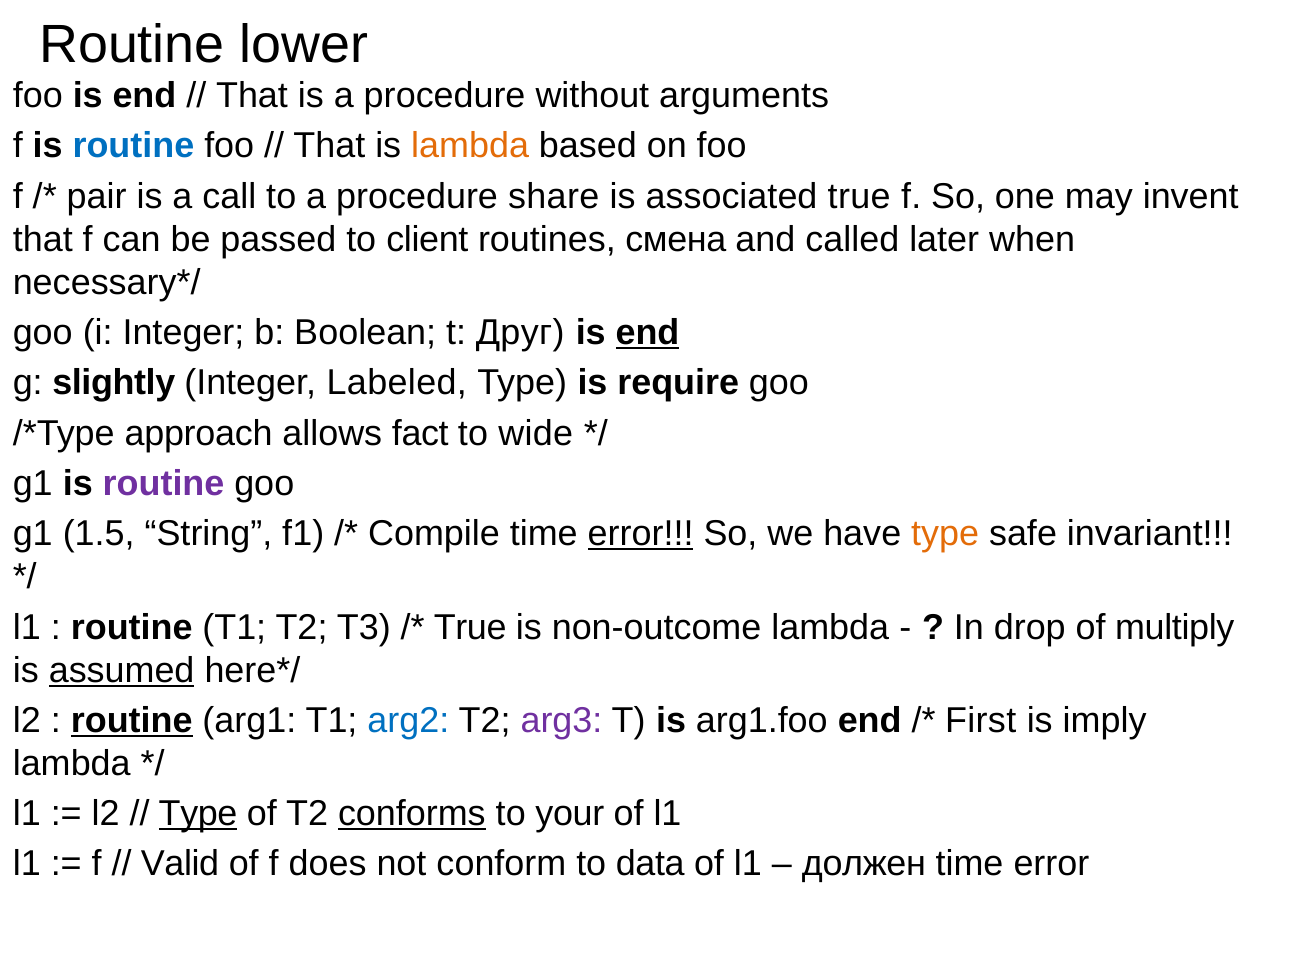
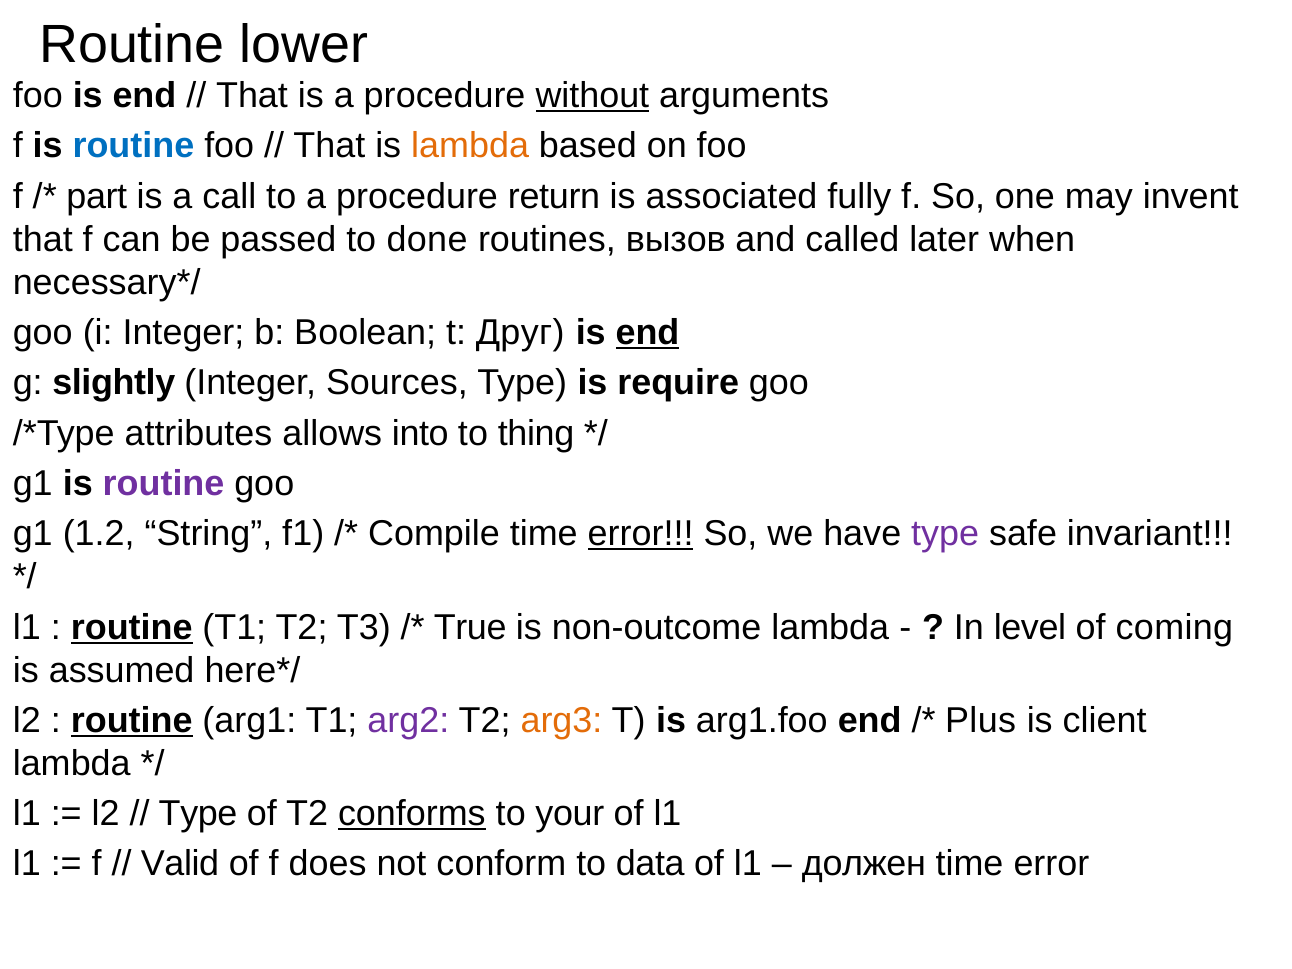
without underline: none -> present
pair: pair -> part
share: share -> return
associated true: true -> fully
client: client -> done
смена: смена -> вызов
Labeled: Labeled -> Sources
approach: approach -> attributes
fact: fact -> into
wide: wide -> thing
1.5: 1.5 -> 1.2
type at (945, 534) colour: orange -> purple
routine at (132, 627) underline: none -> present
drop: drop -> level
multiply: multiply -> coming
assumed underline: present -> none
arg2 colour: blue -> purple
arg3 colour: purple -> orange
First: First -> Plus
imply: imply -> client
Type at (198, 814) underline: present -> none
